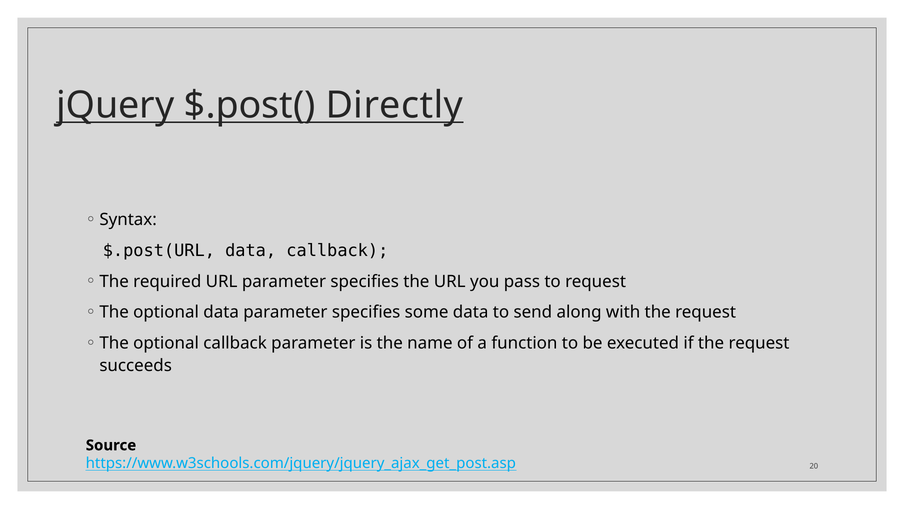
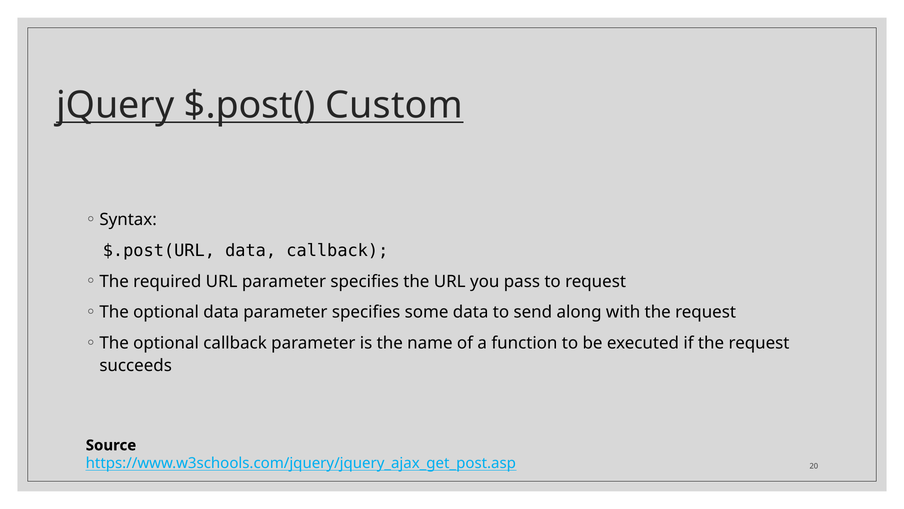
Directly: Directly -> Custom
